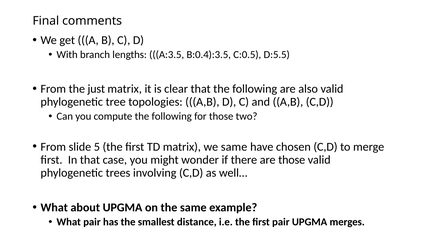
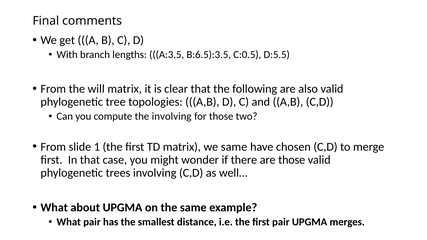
B:0.4):3.5: B:0.4):3.5 -> B:6.5):3.5
just: just -> will
compute the following: following -> involving
5: 5 -> 1
